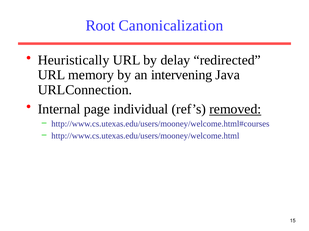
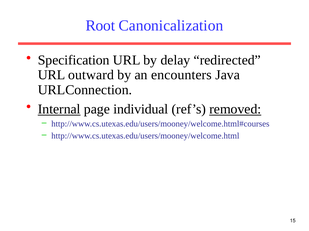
Heuristically: Heuristically -> Specification
memory: memory -> outward
intervening: intervening -> encounters
Internal underline: none -> present
